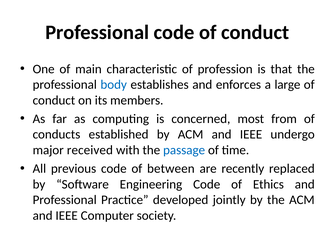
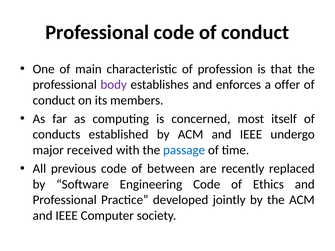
body colour: blue -> purple
large: large -> offer
from: from -> itself
